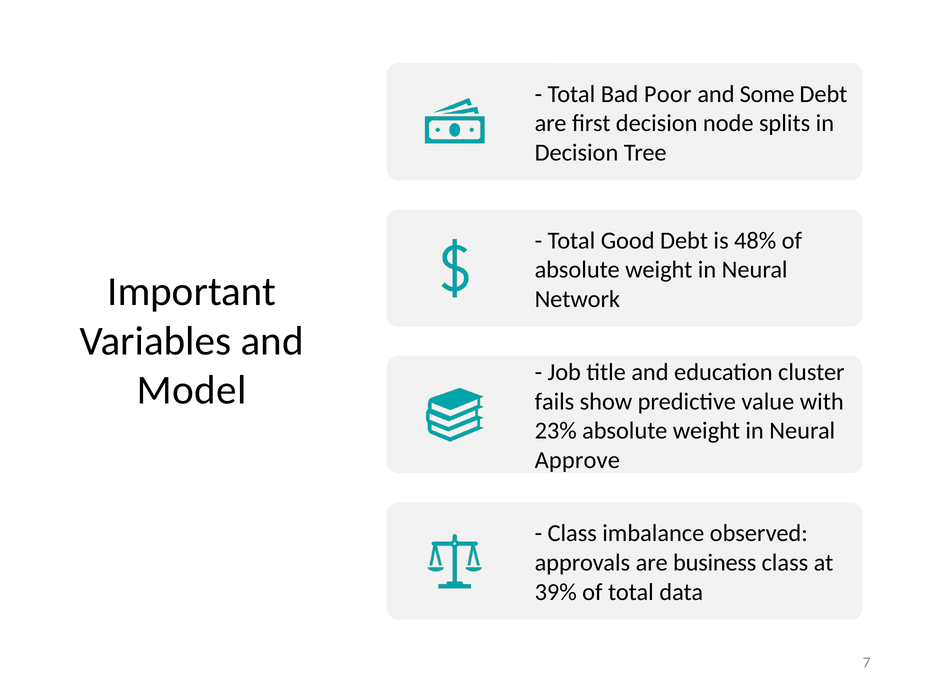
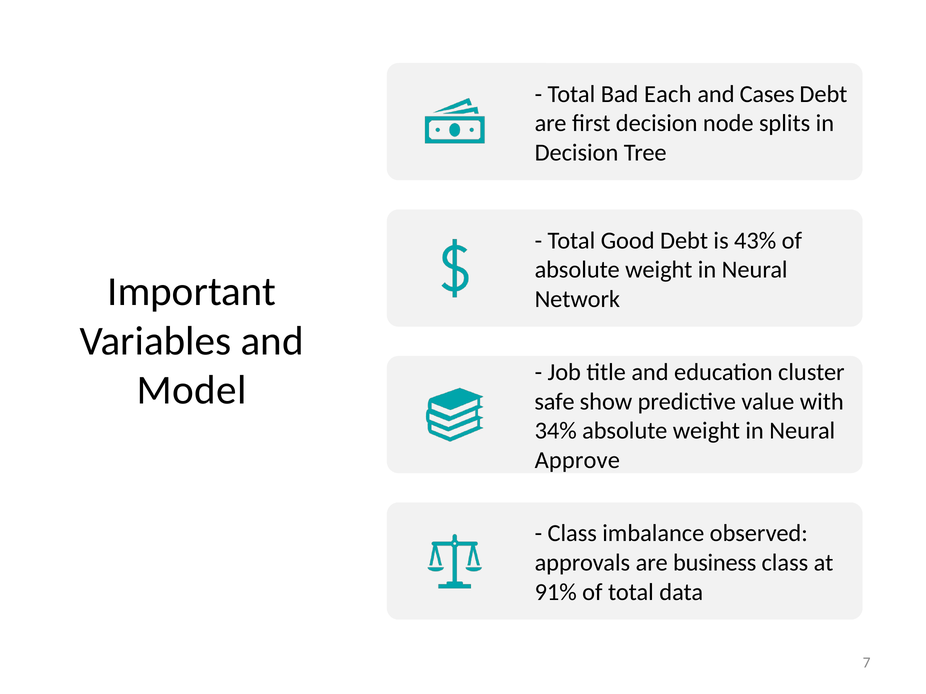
Poor: Poor -> Each
Some: Some -> Cases
48%: 48% -> 43%
fails: fails -> safe
23%: 23% -> 34%
39%: 39% -> 91%
